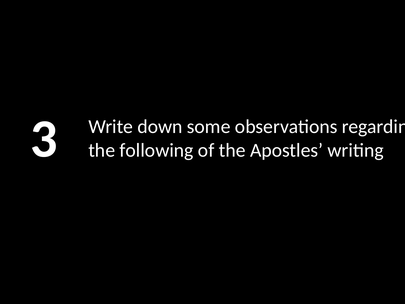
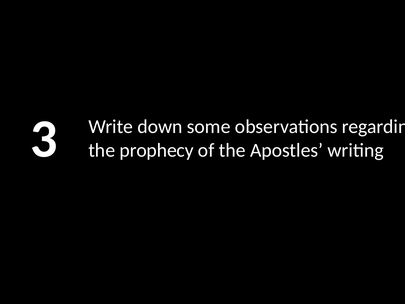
following: following -> prophecy
